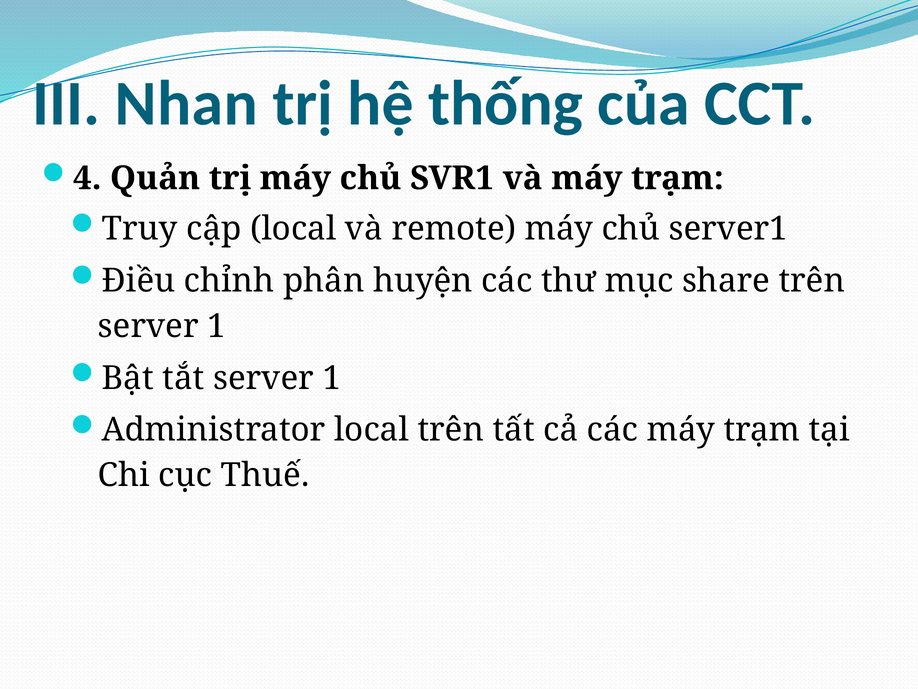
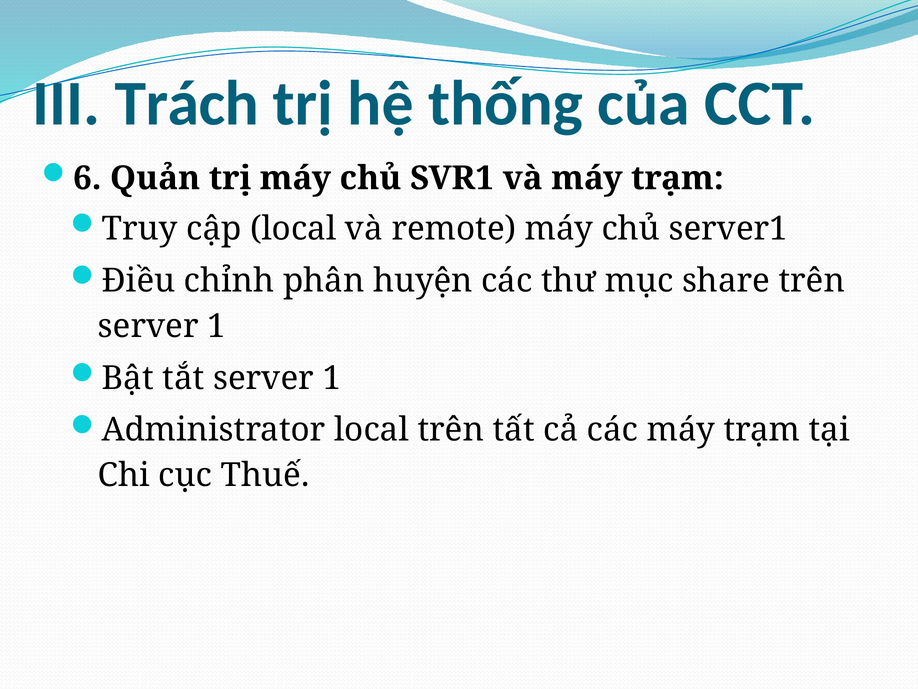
Nhan: Nhan -> Trách
4: 4 -> 6
